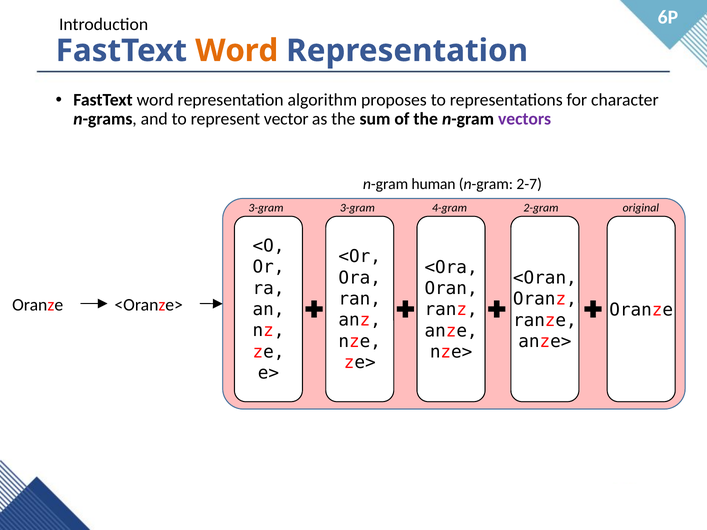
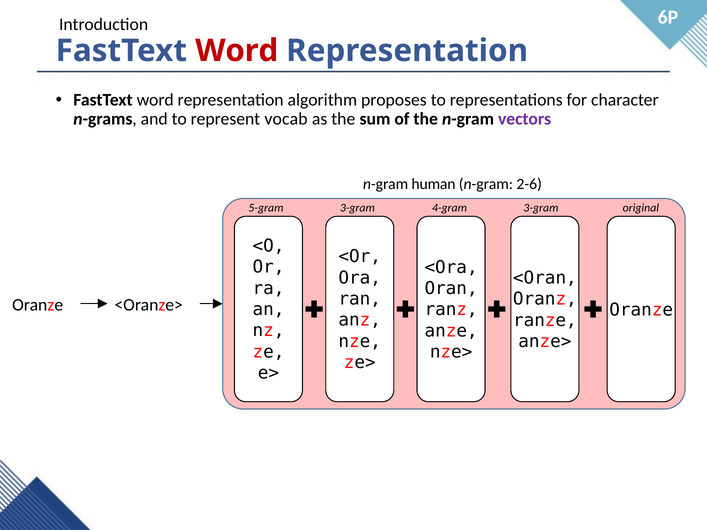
Word at (237, 51) colour: orange -> red
vector: vector -> vocab
2-7: 2-7 -> 2-6
3-gram at (266, 208): 3-gram -> 5-gram
4-gram 2-gram: 2-gram -> 3-gram
